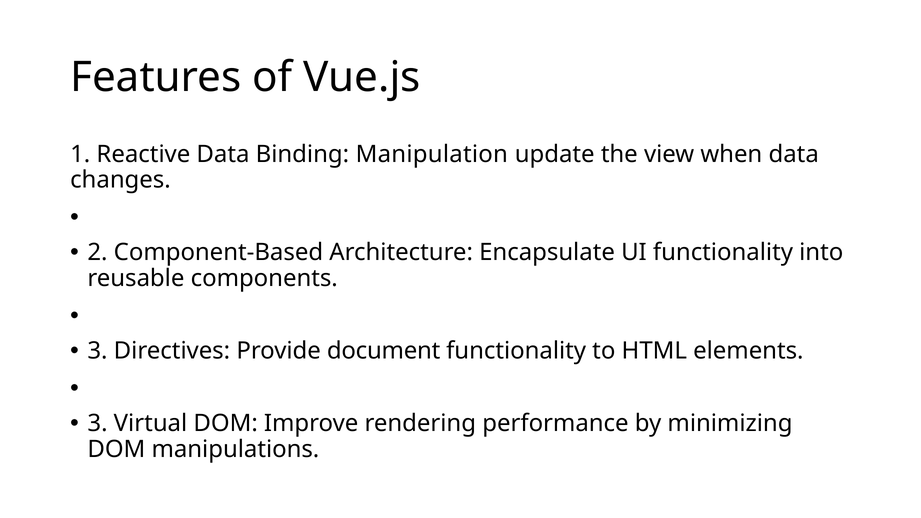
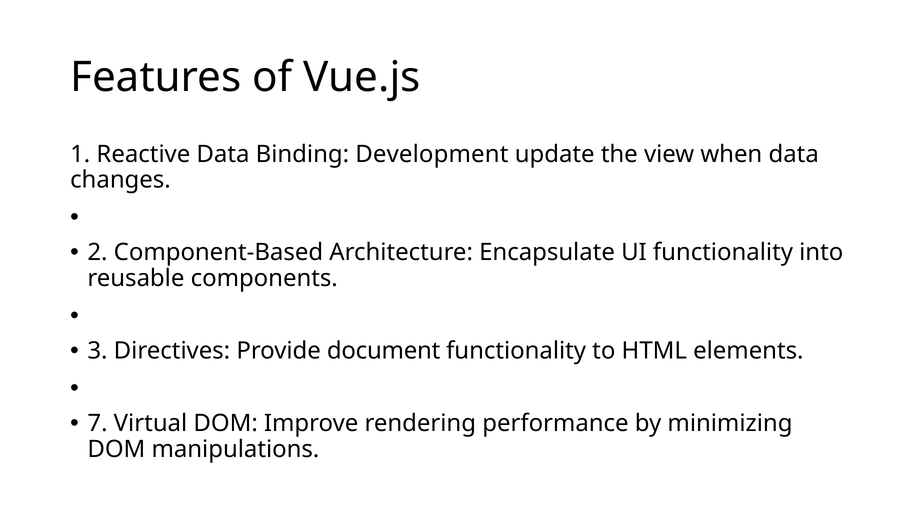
Manipulation: Manipulation -> Development
3 at (98, 423): 3 -> 7
